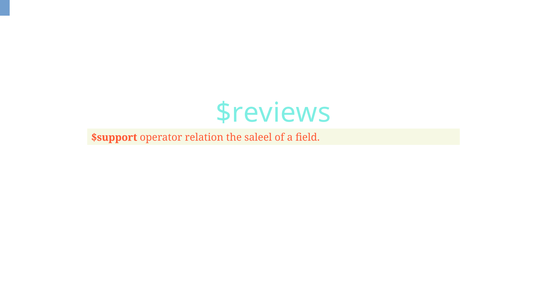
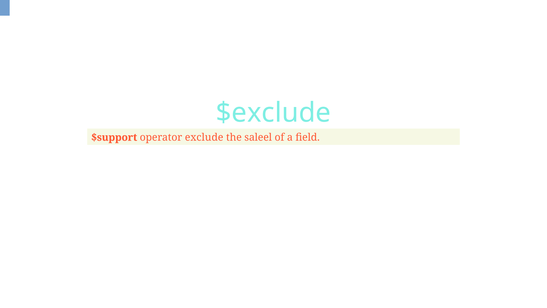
$reviews: $reviews -> $exclude
relation: relation -> exclude
